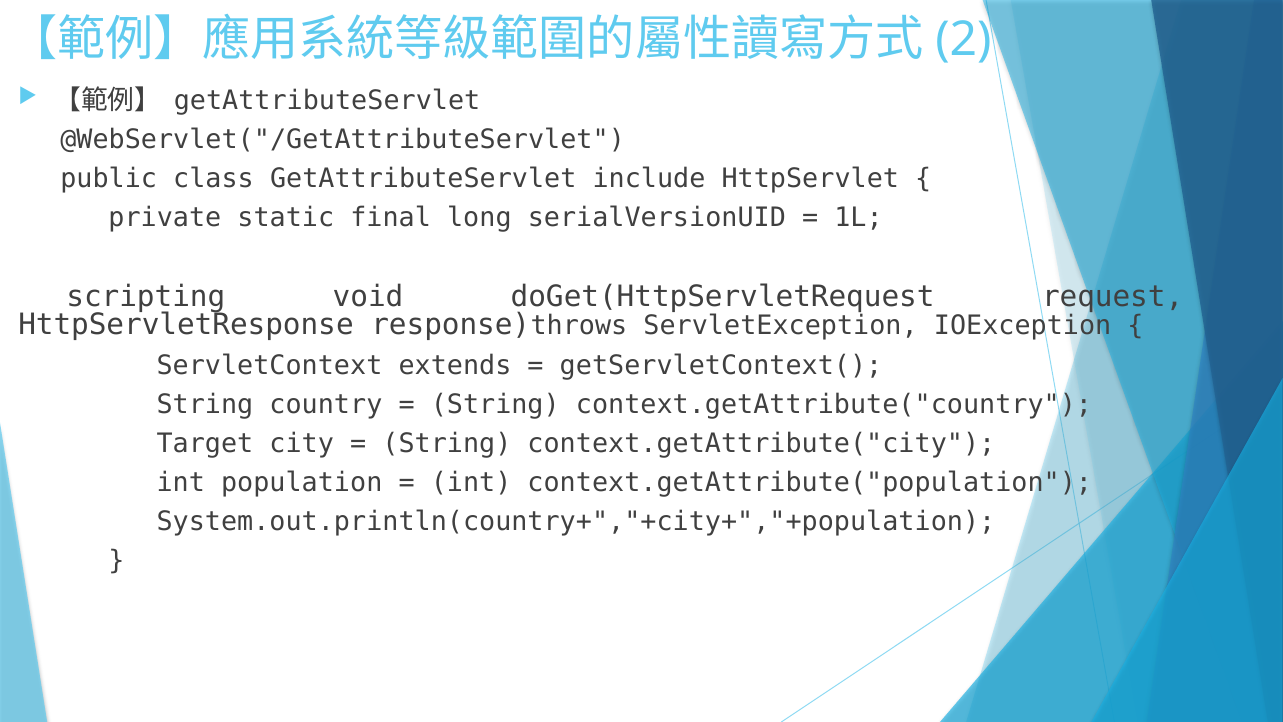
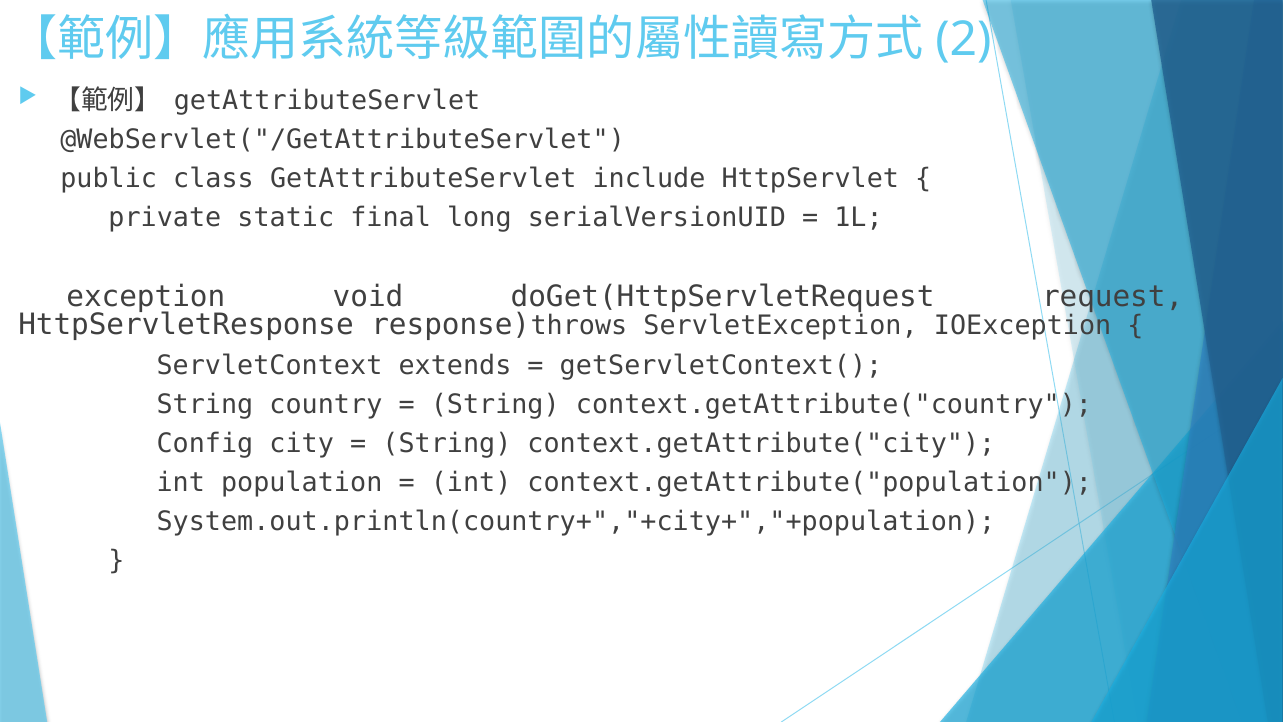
scripting: scripting -> exception
Target: Target -> Config
